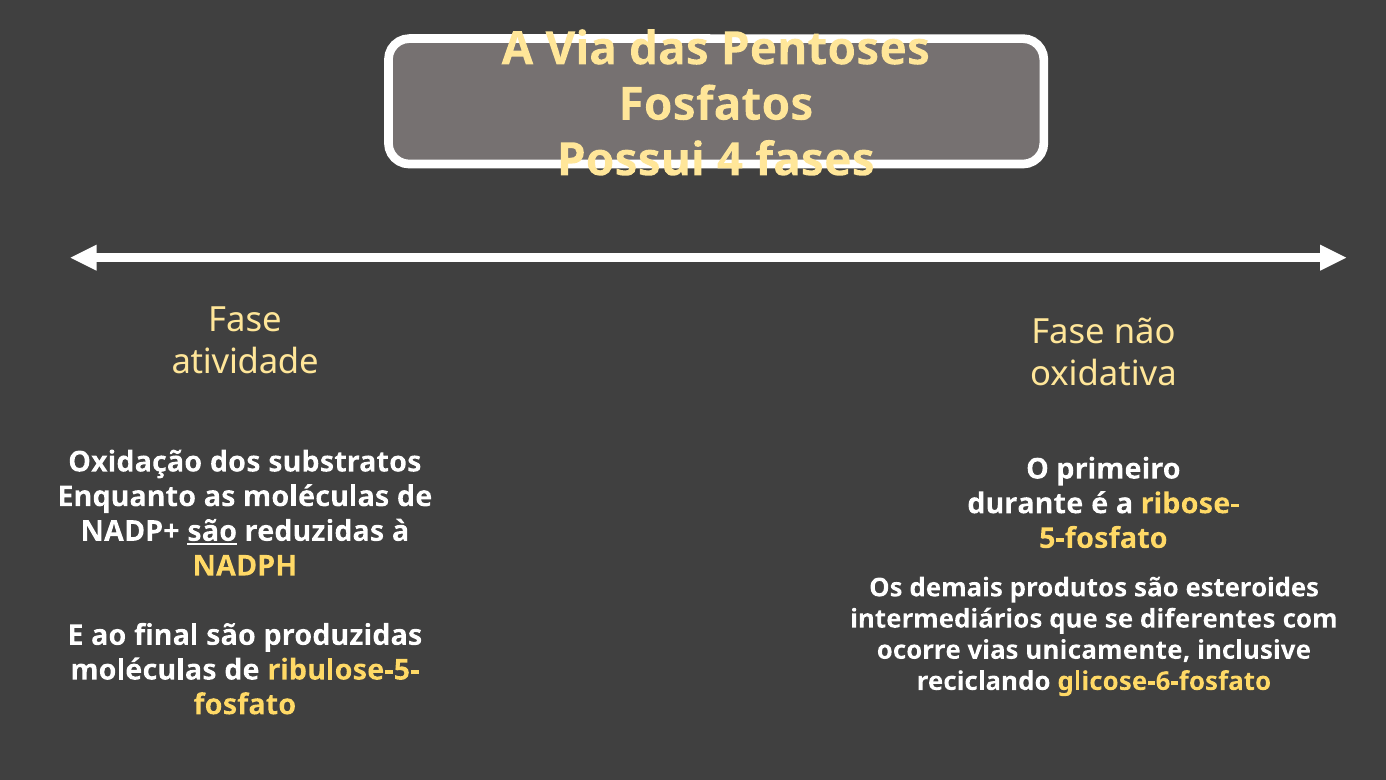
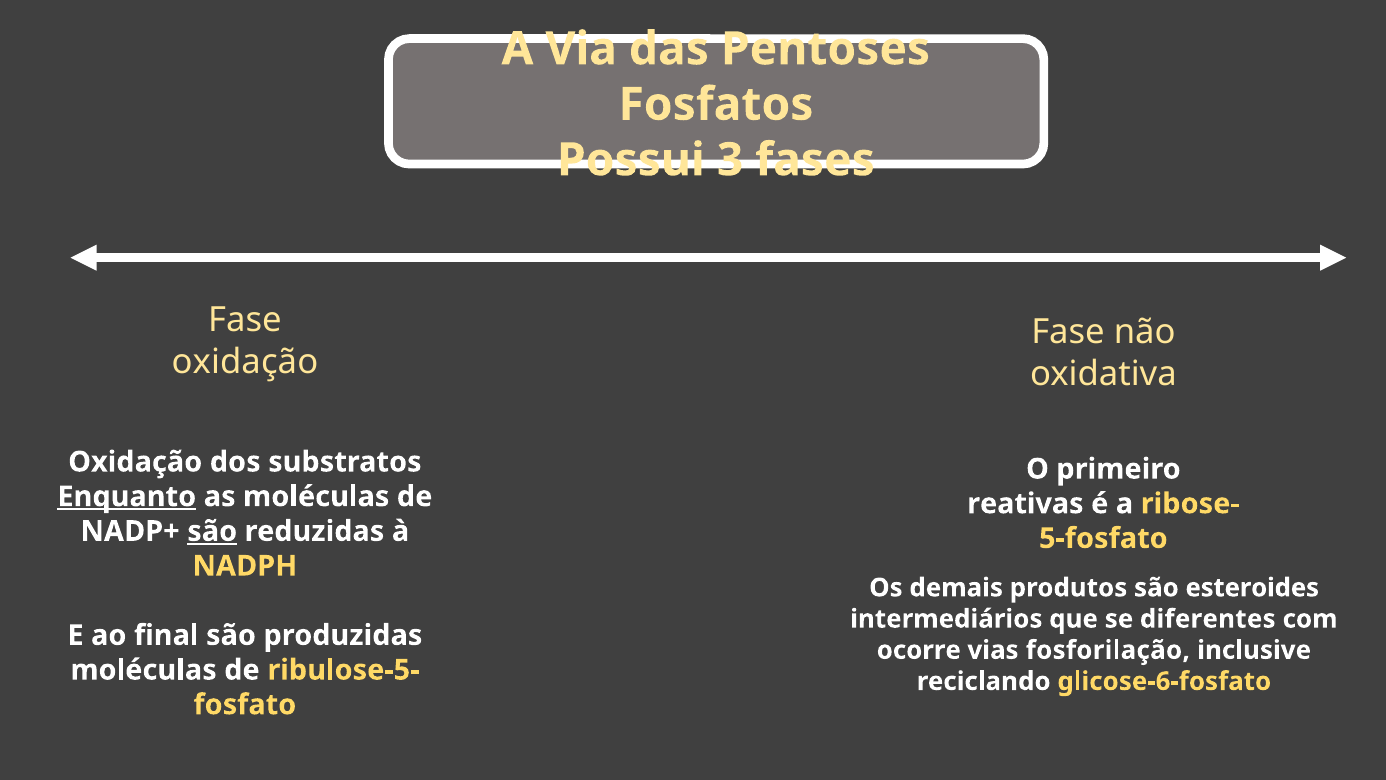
4: 4 -> 3
atividade at (245, 362): atividade -> oxidação
Enquanto underline: none -> present
durante: durante -> reativas
unicamente: unicamente -> fosforilação
